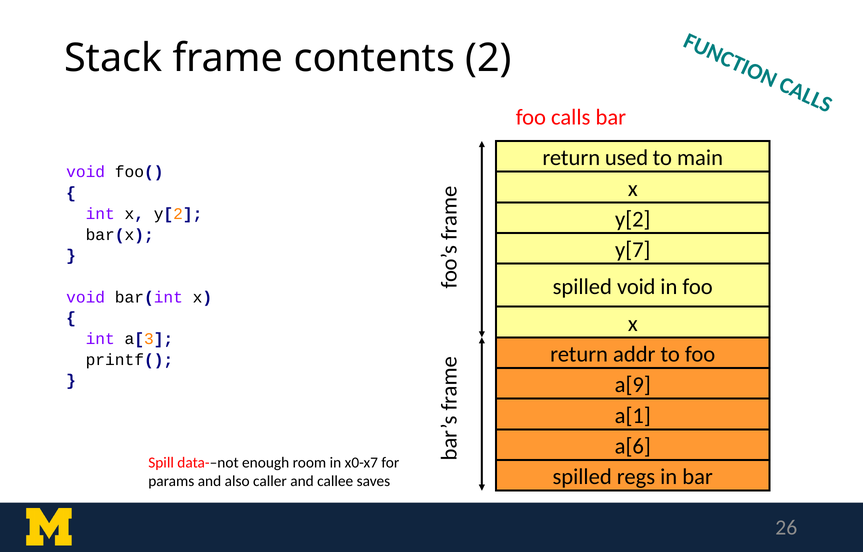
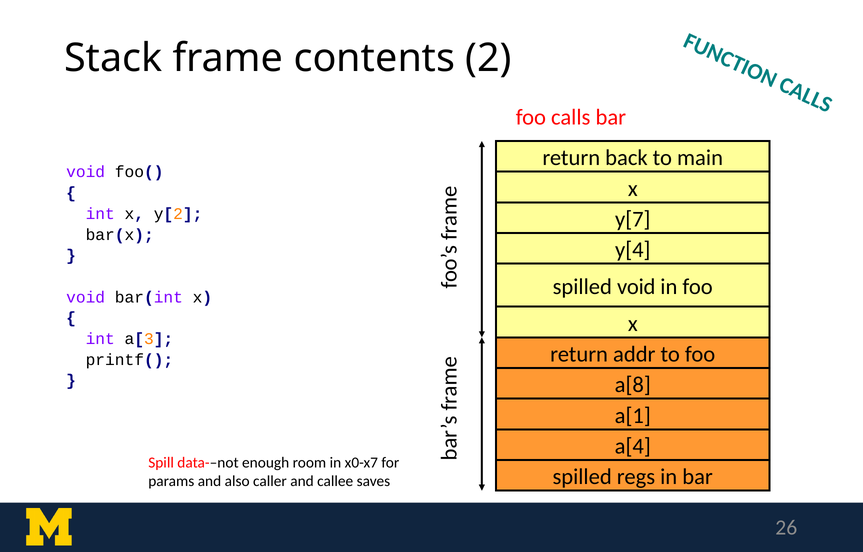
used: used -> back
y[2 at (633, 219): y[2 -> y[7
y[7: y[7 -> y[4
a[9: a[9 -> a[8
a[6: a[6 -> a[4
